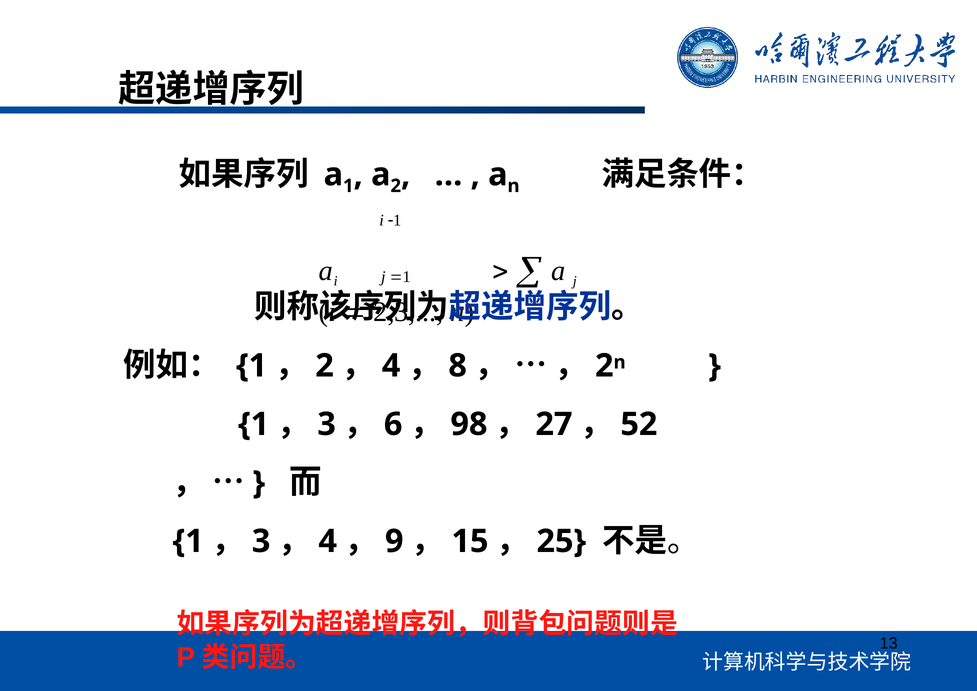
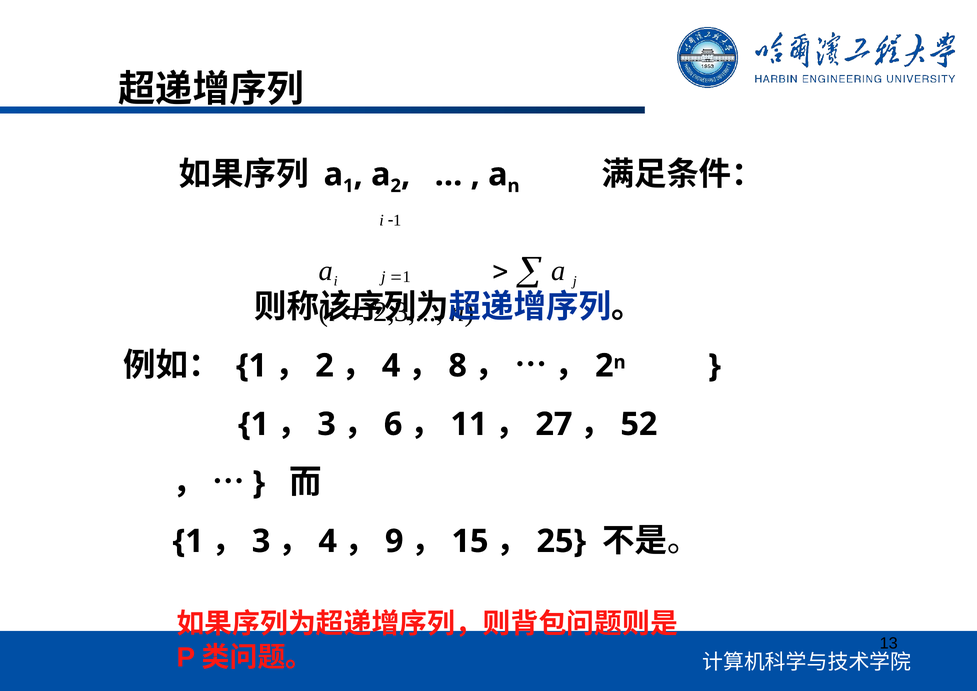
98: 98 -> 11
